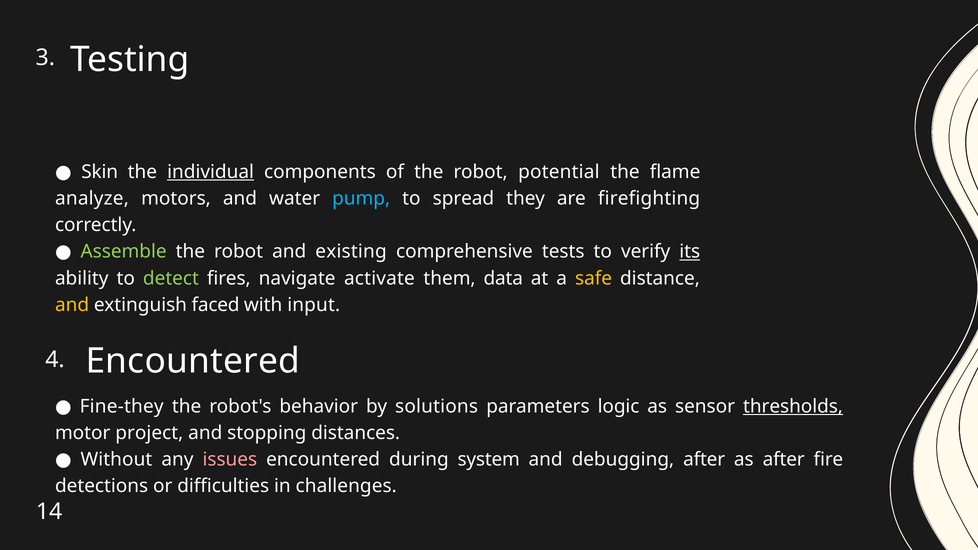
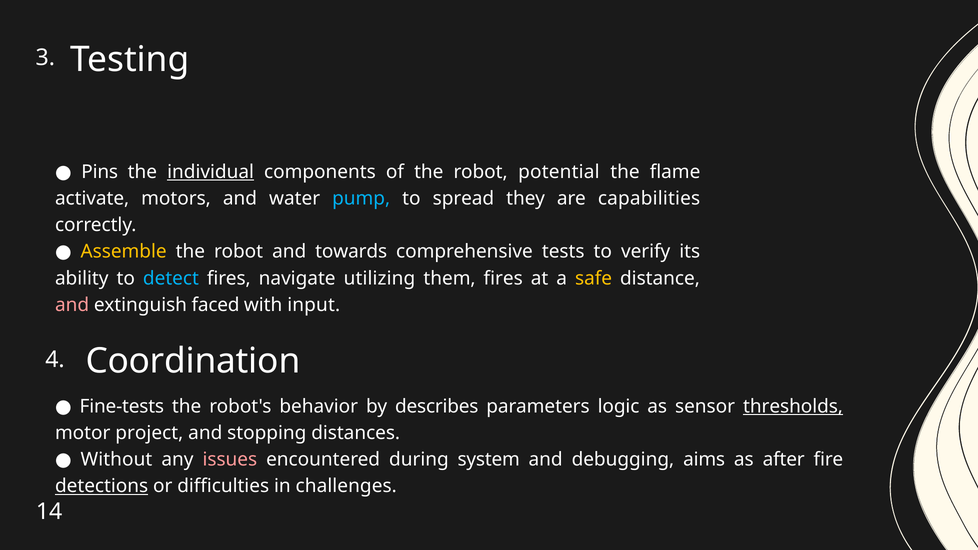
Skin: Skin -> Pins
analyze: analyze -> activate
firefighting: firefighting -> capabilities
Assemble colour: light green -> yellow
existing: existing -> towards
its underline: present -> none
detect colour: light green -> light blue
activate: activate -> utilizing
them data: data -> fires
and at (72, 305) colour: yellow -> pink
Encountered at (193, 361): Encountered -> Coordination
Fine-they: Fine-they -> Fine-tests
solutions: solutions -> describes
debugging after: after -> aims
detections underline: none -> present
